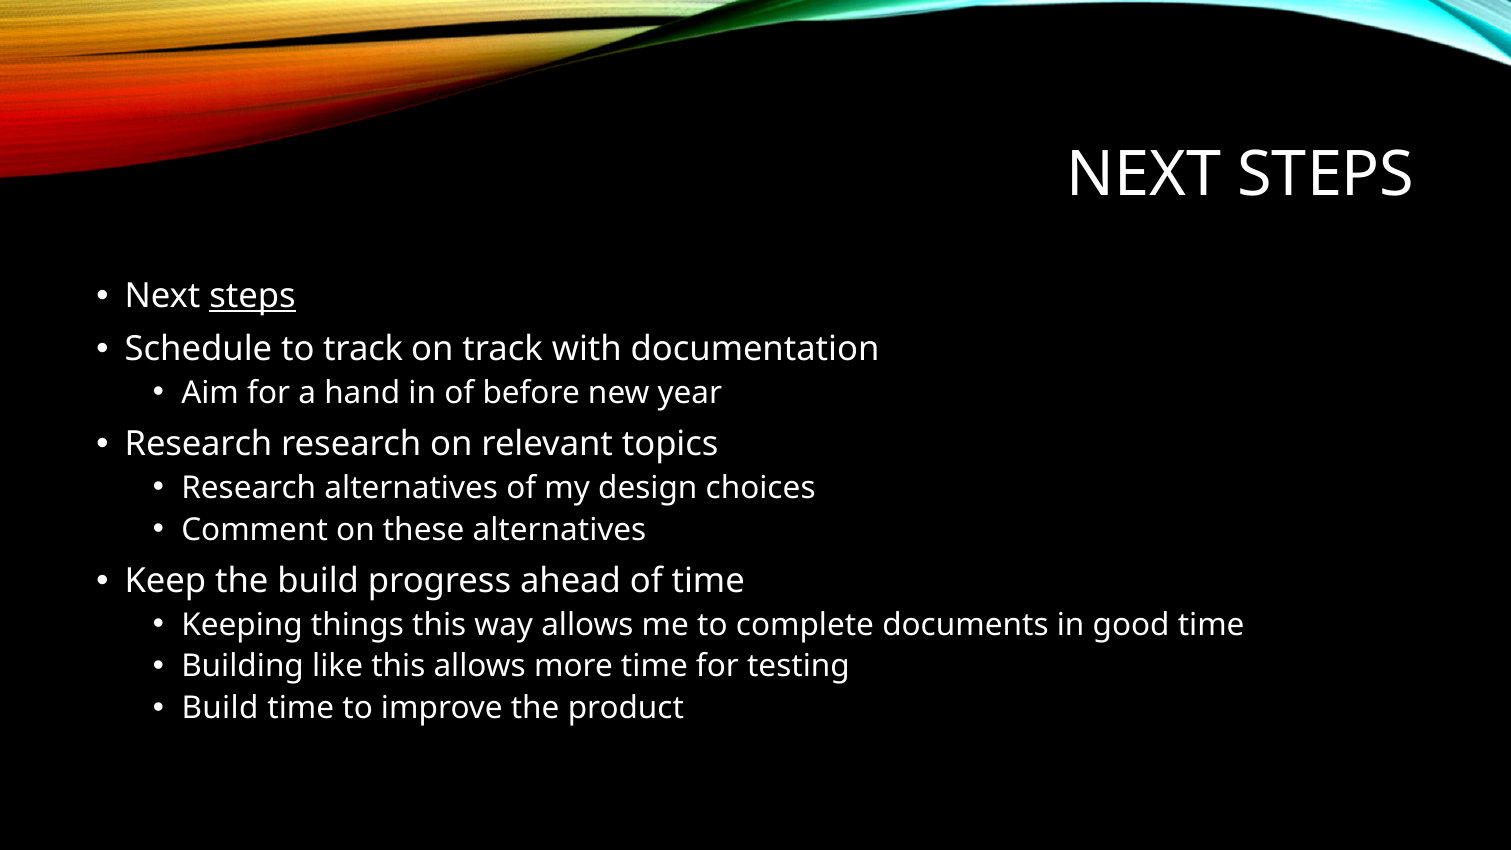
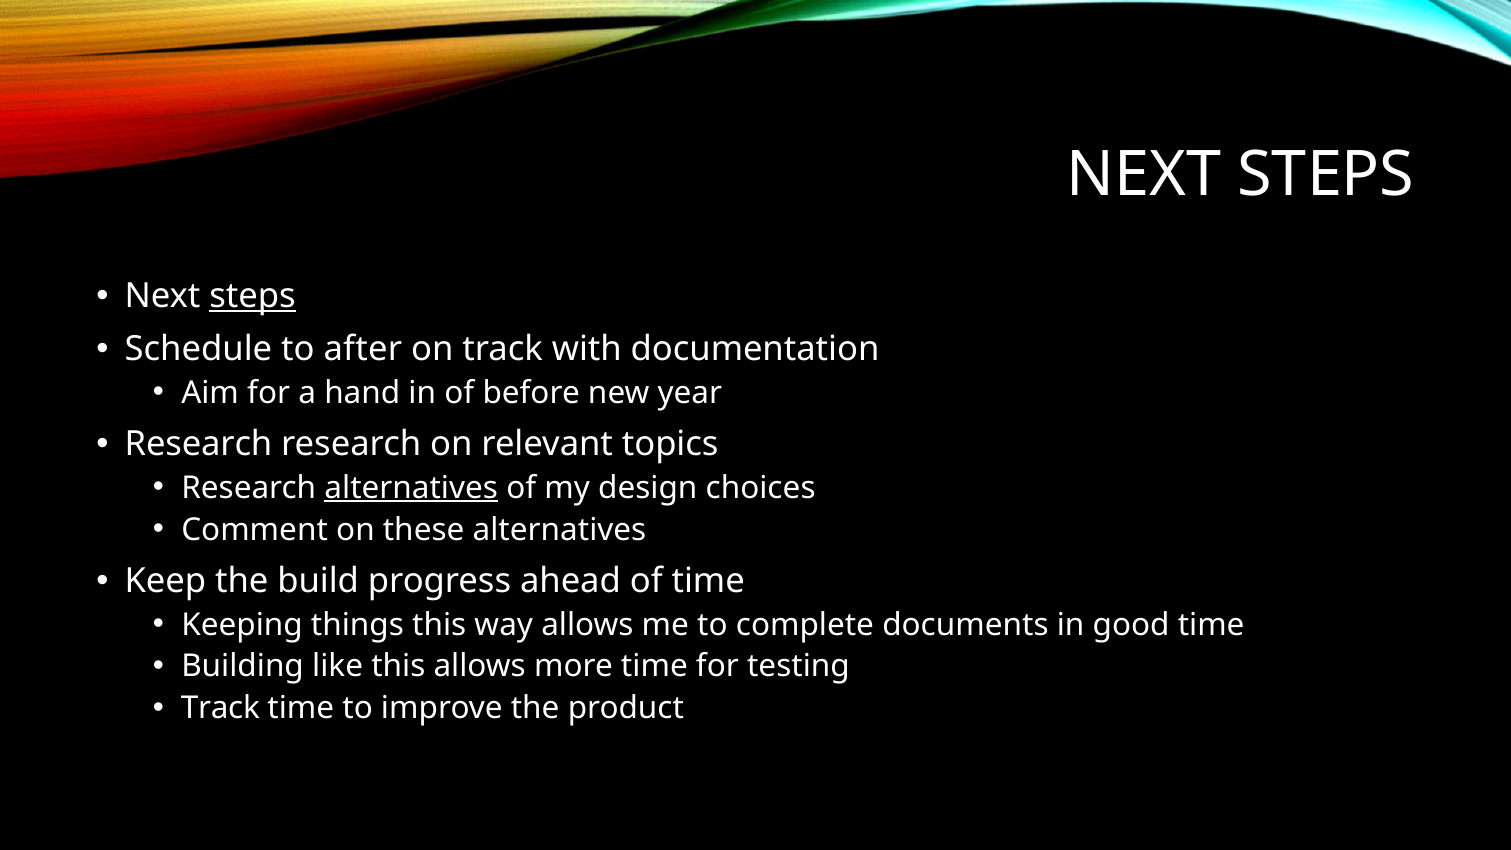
to track: track -> after
alternatives at (411, 488) underline: none -> present
Build at (220, 708): Build -> Track
